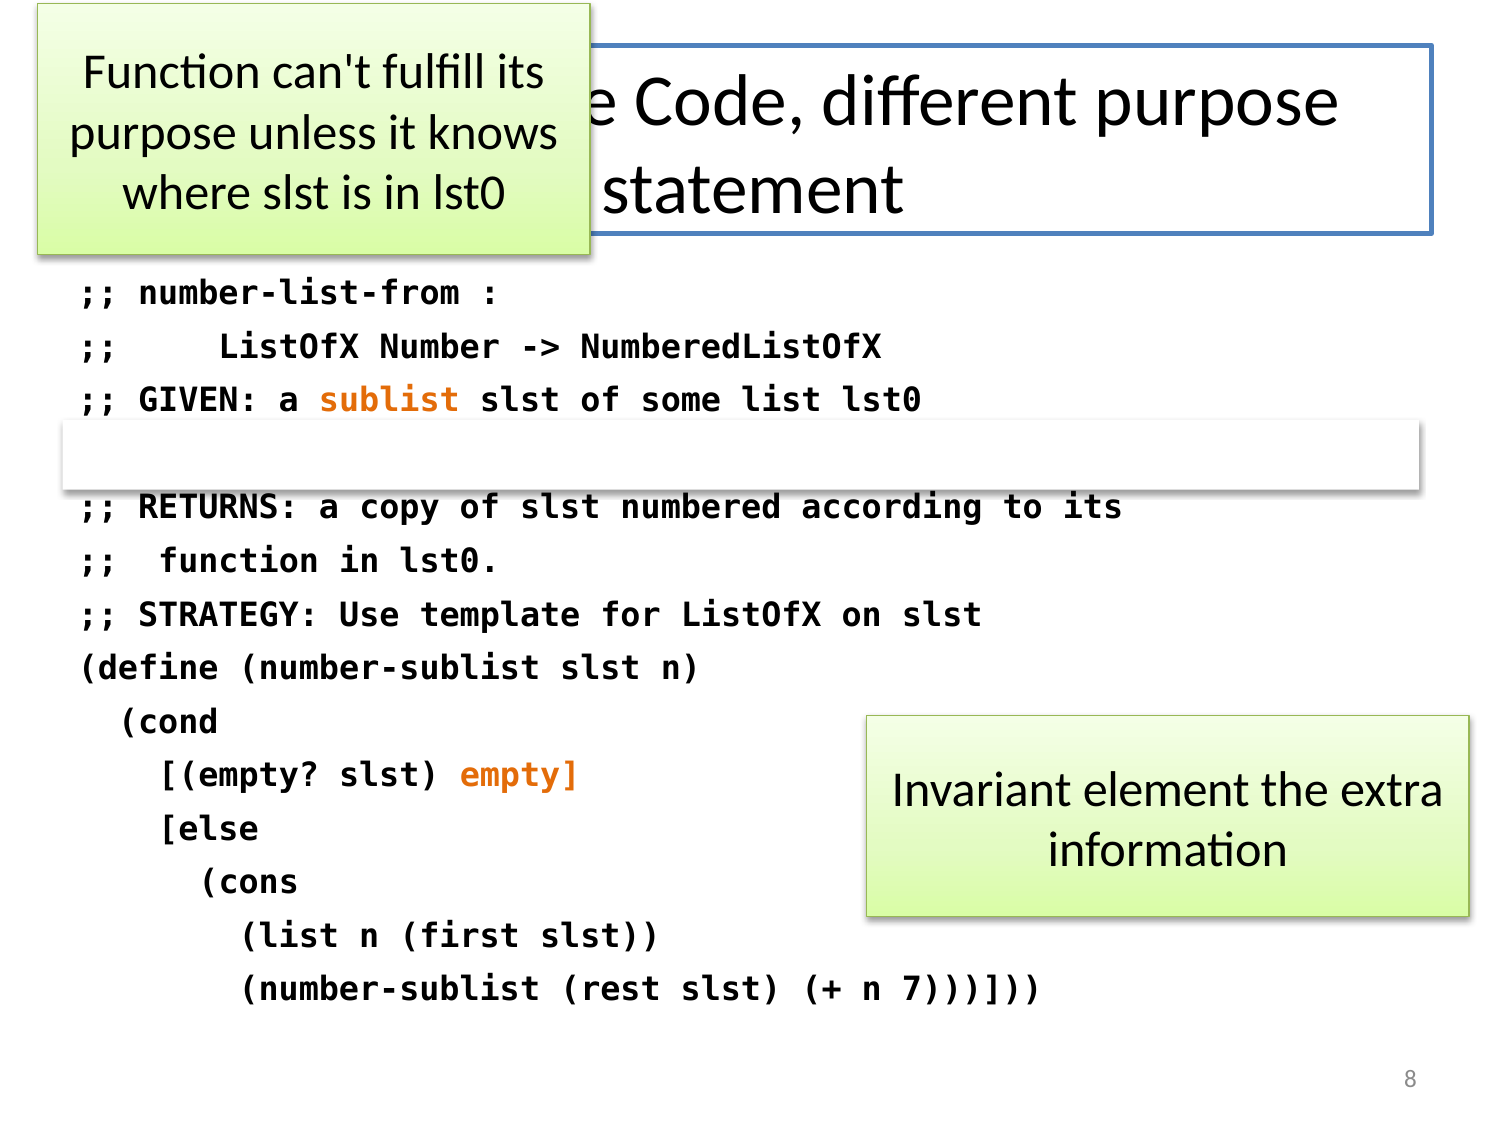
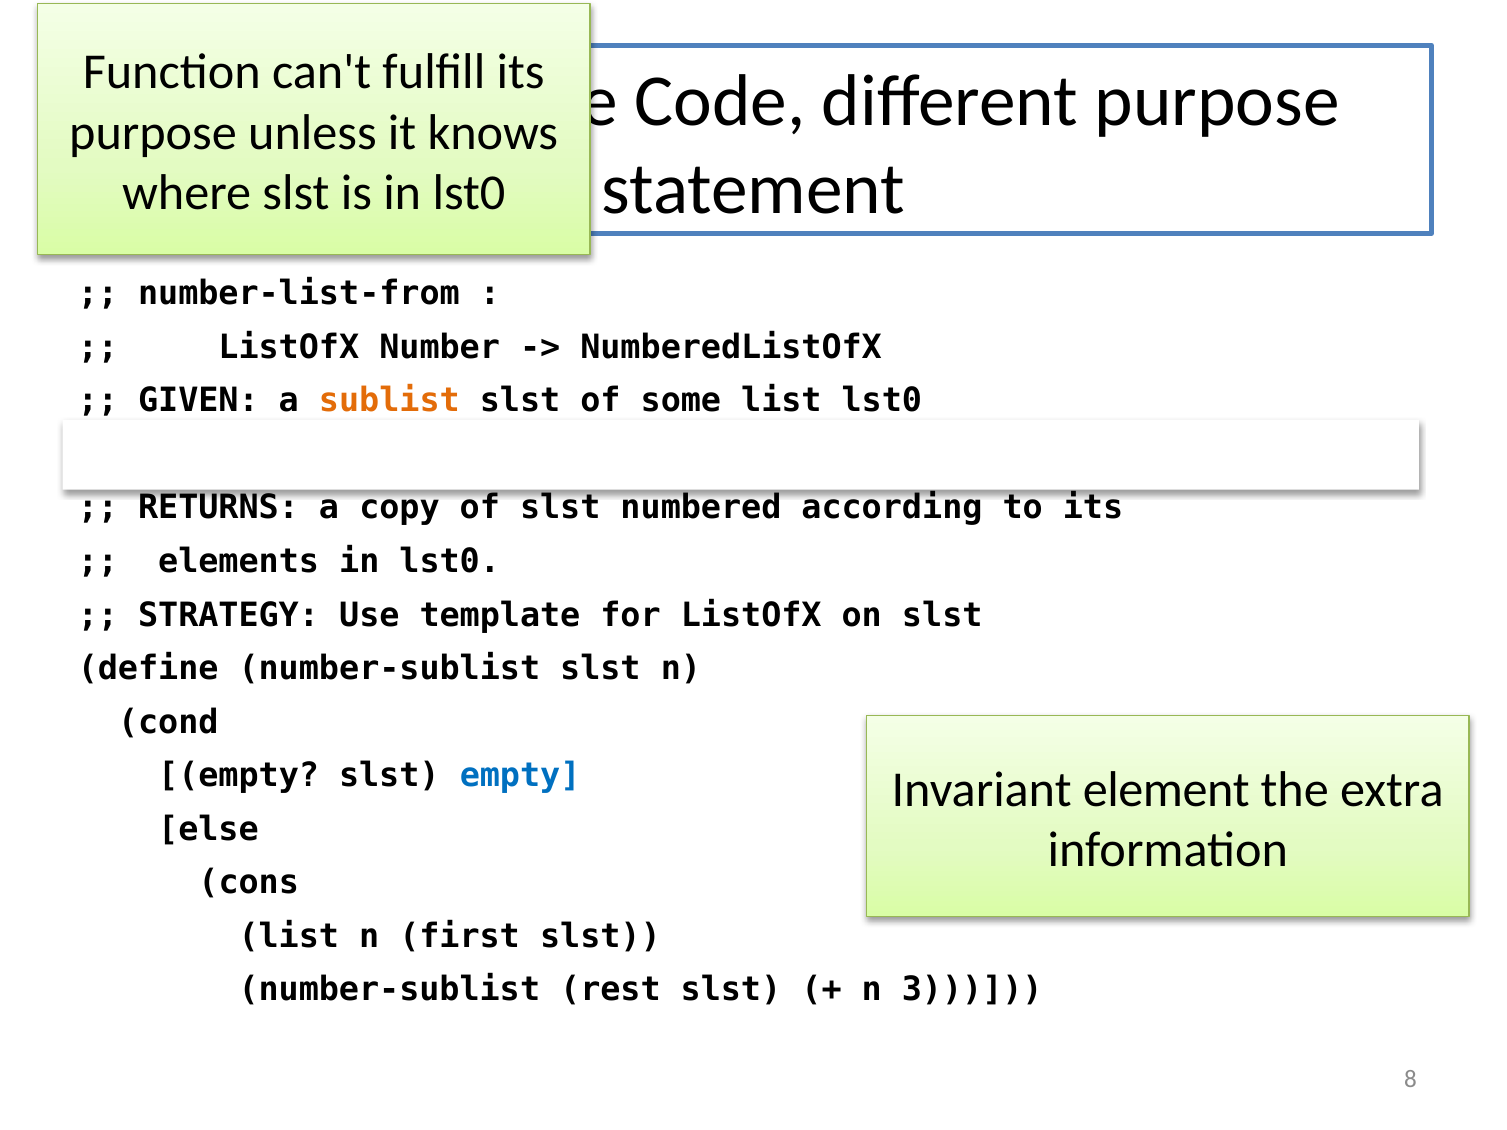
function at (239, 562): function -> elements
empty at (520, 776) colour: orange -> blue
7: 7 -> 3
